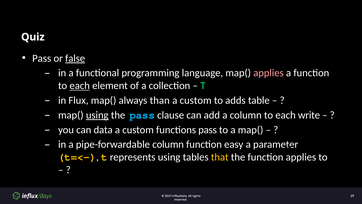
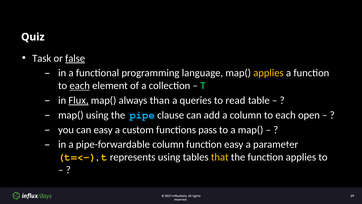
Pass at (42, 58): Pass -> Task
applies at (268, 73) colour: pink -> yellow
Flux underline: none -> present
custom at (196, 100): custom -> queries
adds: adds -> read
using at (97, 115) underline: present -> none
the pass: pass -> pipe
write: write -> open
can data: data -> easy
